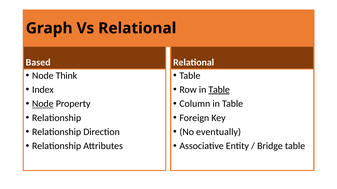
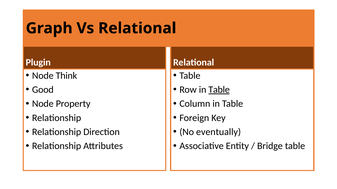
Based: Based -> Plugin
Index: Index -> Good
Node at (43, 104) underline: present -> none
